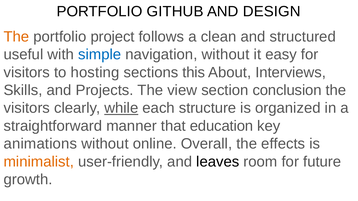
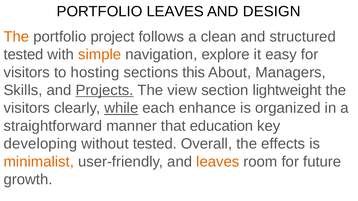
PORTFOLIO GITHUB: GITHUB -> LEAVES
useful at (23, 55): useful -> tested
simple colour: blue -> orange
navigation without: without -> explore
Interviews: Interviews -> Managers
Projects underline: none -> present
conclusion: conclusion -> lightweight
structure: structure -> enhance
animations: animations -> developing
without online: online -> tested
leaves at (218, 162) colour: black -> orange
